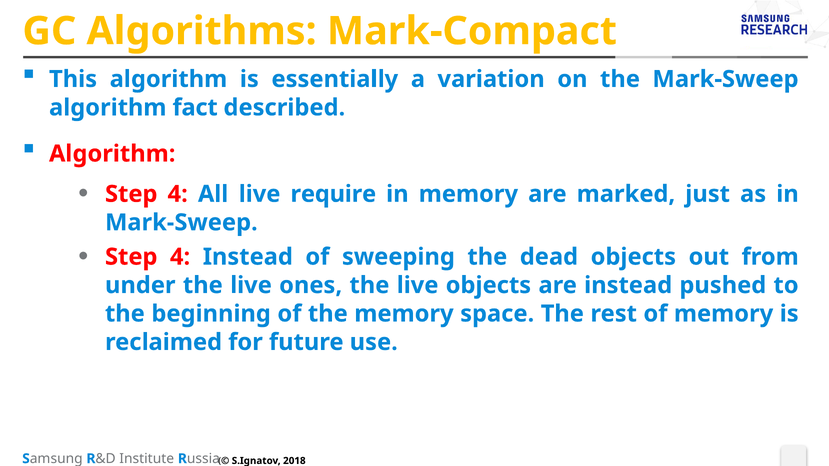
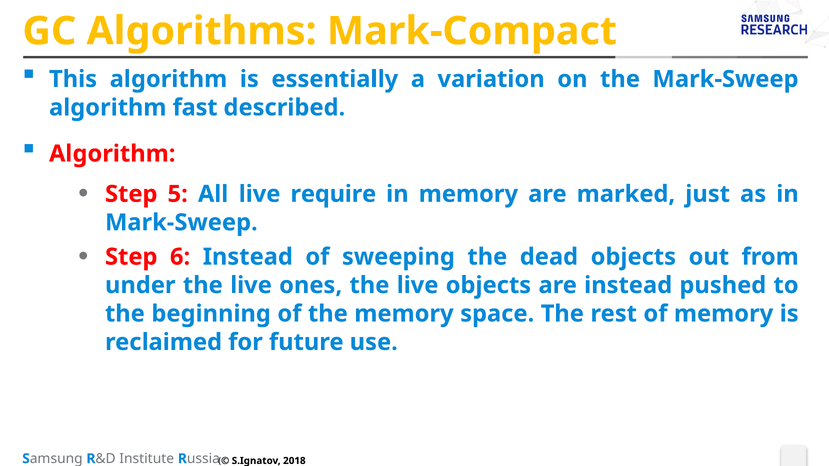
fact: fact -> fast
4 at (178, 194): 4 -> 5
4 at (180, 257): 4 -> 6
